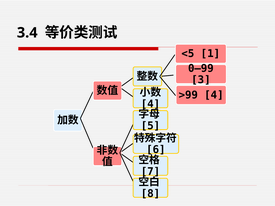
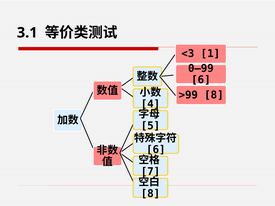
3.4: 3.4 -> 3.1
<5: <5 -> <3
3 at (201, 80): 3 -> 6
>99 4: 4 -> 8
